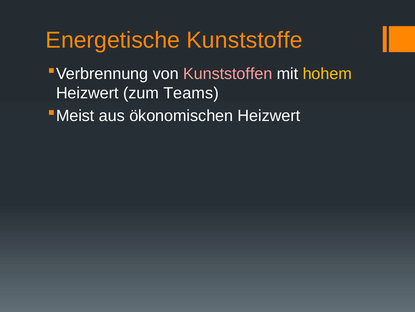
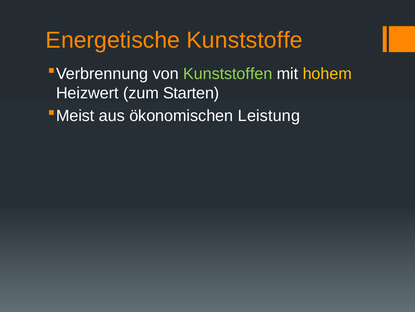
Kunststoffen colour: pink -> light green
Teams: Teams -> Starten
ökonomischen Heizwert: Heizwert -> Leistung
